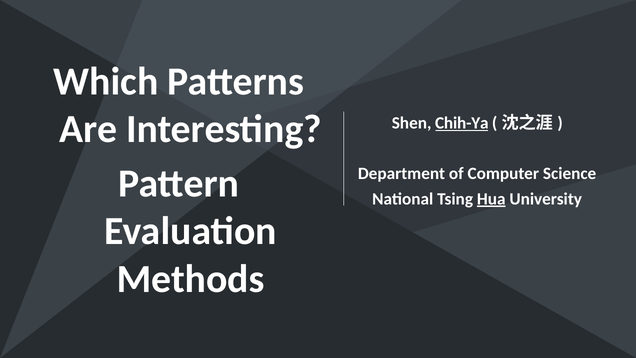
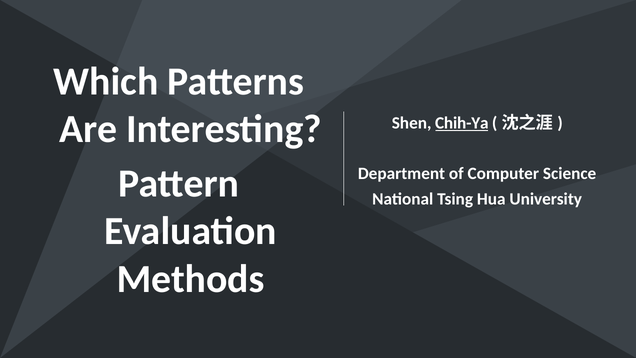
Hua underline: present -> none
